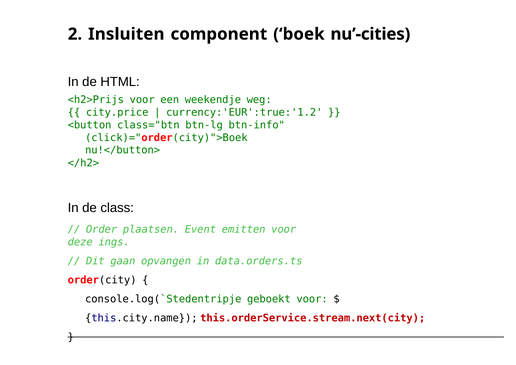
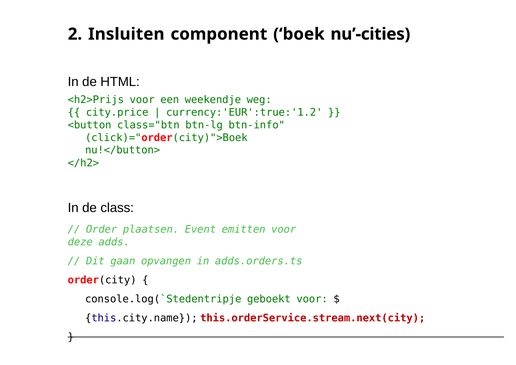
ings: ings -> adds
data.orders.ts: data.orders.ts -> adds.orders.ts
